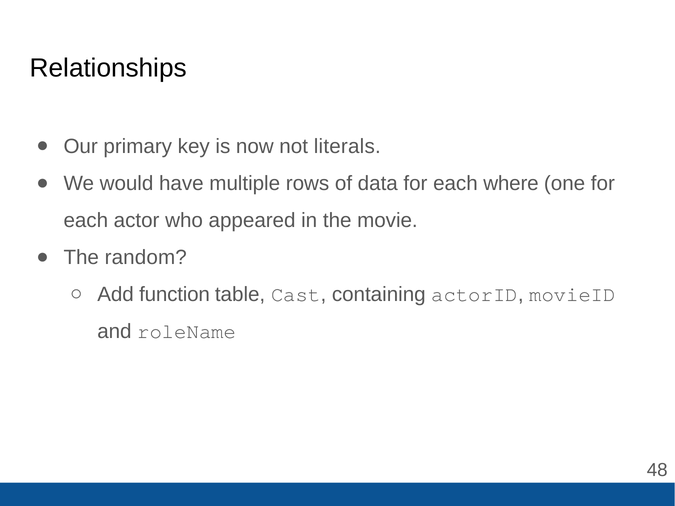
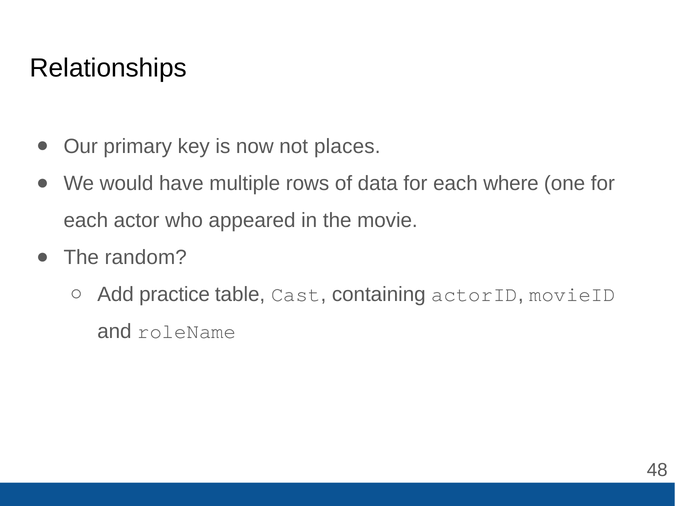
literals: literals -> places
function: function -> practice
